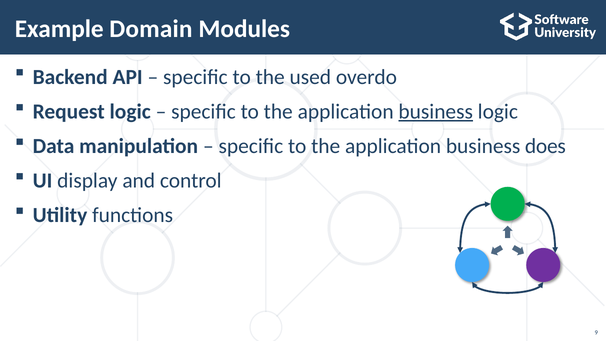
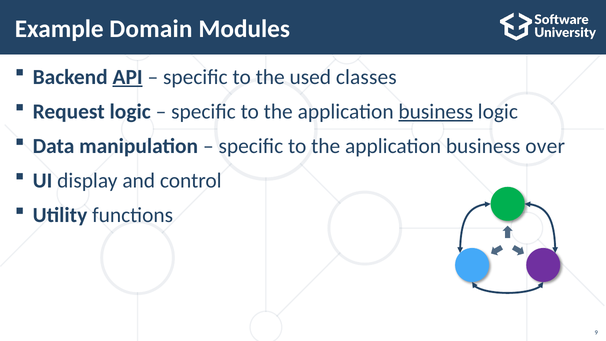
API underline: none -> present
overdo: overdo -> classes
does: does -> over
